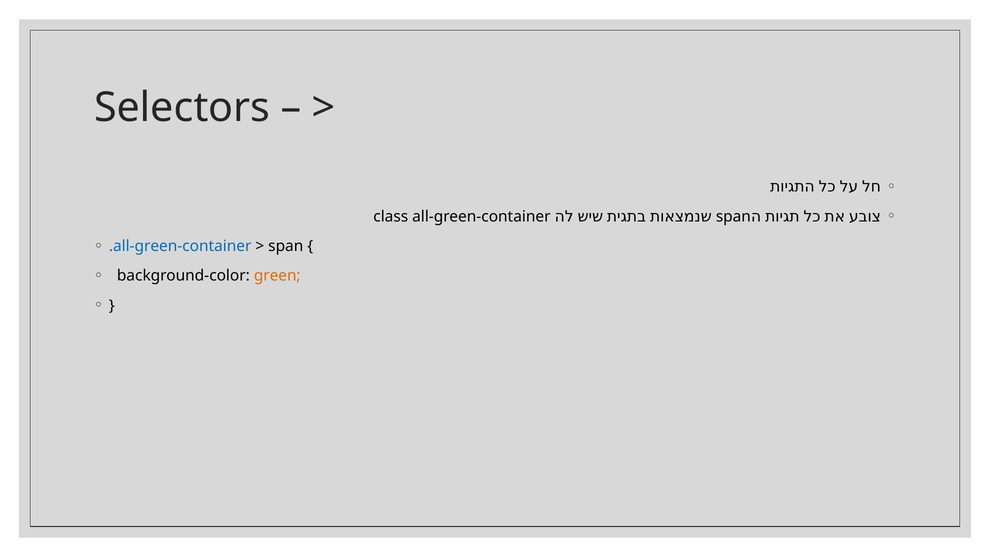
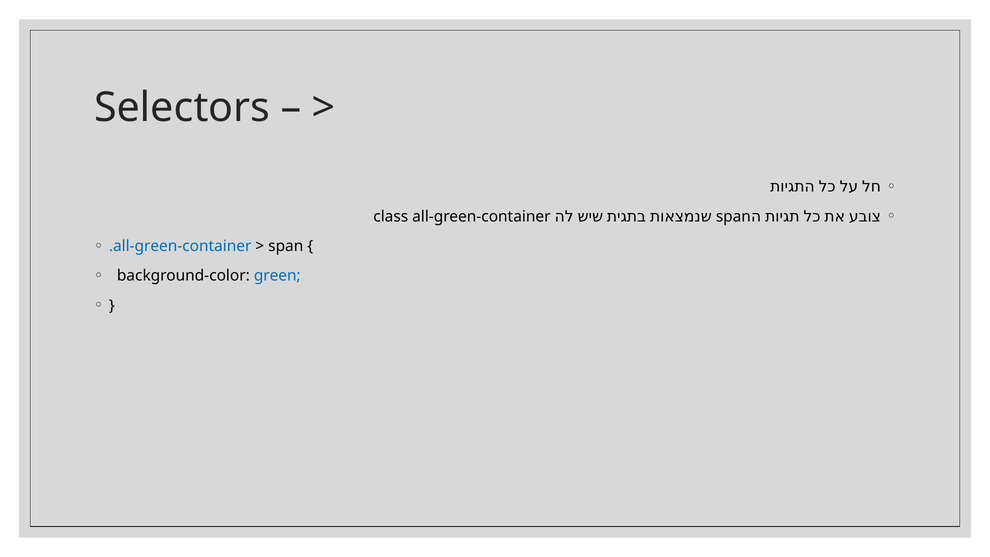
green colour: orange -> blue
